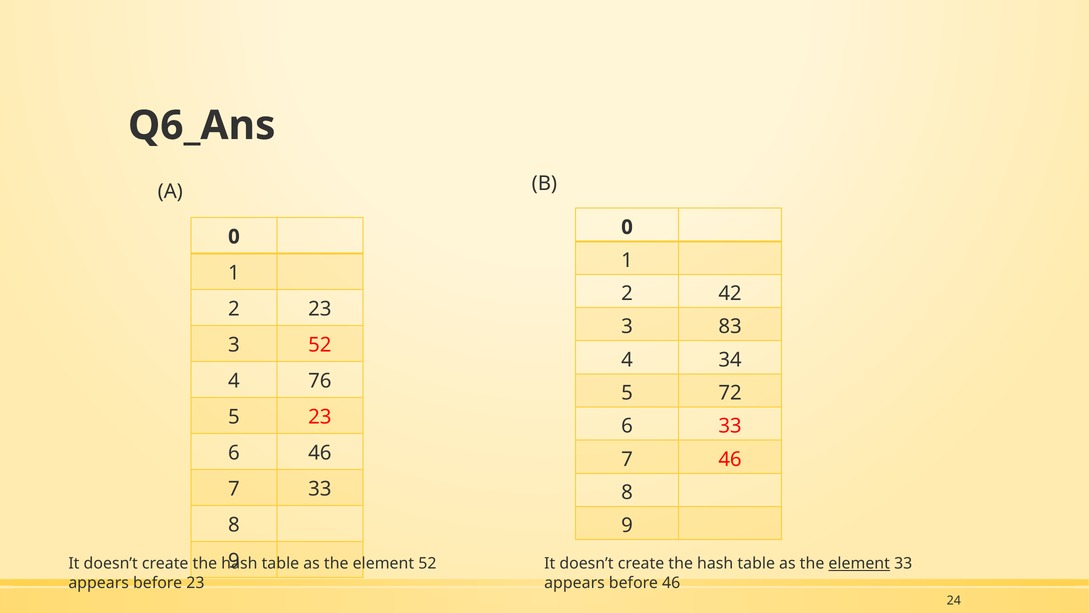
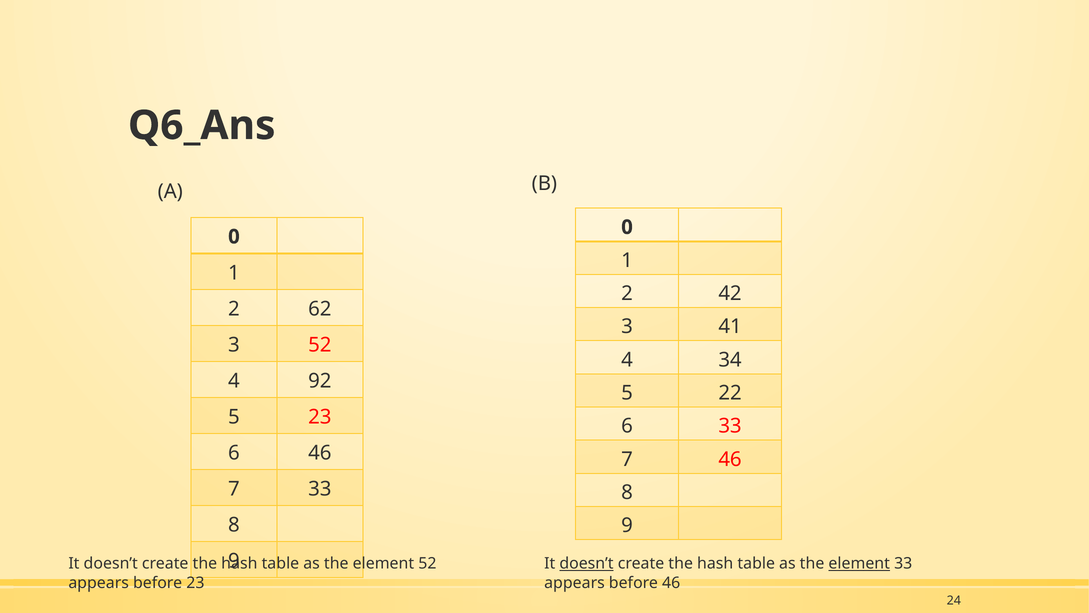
2 23: 23 -> 62
83: 83 -> 41
76: 76 -> 92
72: 72 -> 22
doesn’t at (587, 563) underline: none -> present
